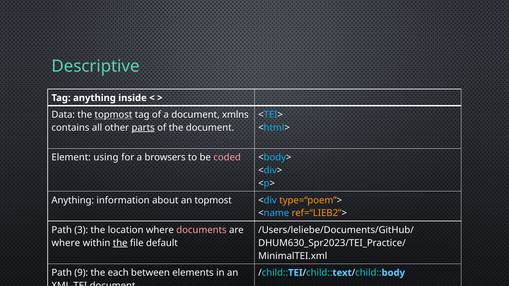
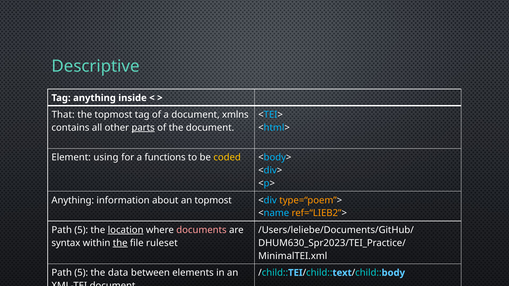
Data: Data -> That
topmost at (113, 115) underline: present -> none
browsers: browsers -> functions
coded colour: pink -> yellow
3 at (81, 230): 3 -> 5
location underline: none -> present
where at (66, 243): where -> syntax
default: default -> ruleset
9 at (81, 273): 9 -> 5
each: each -> data
